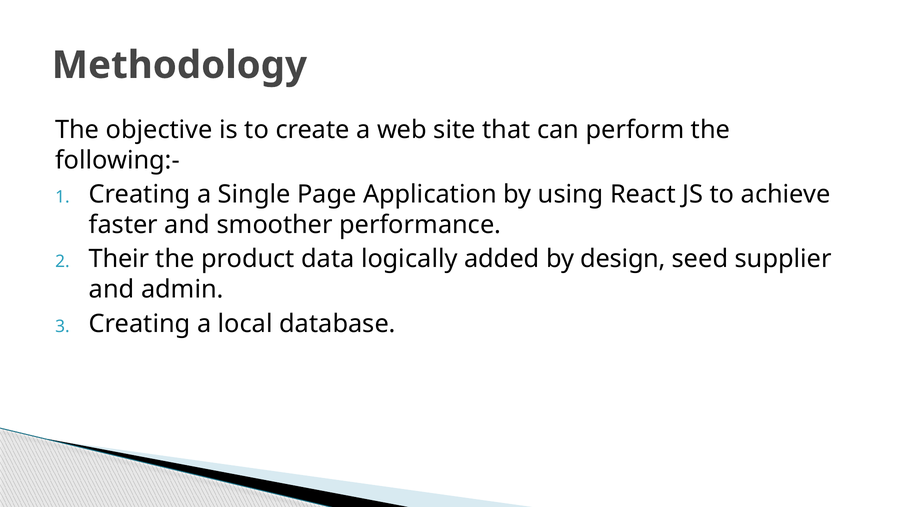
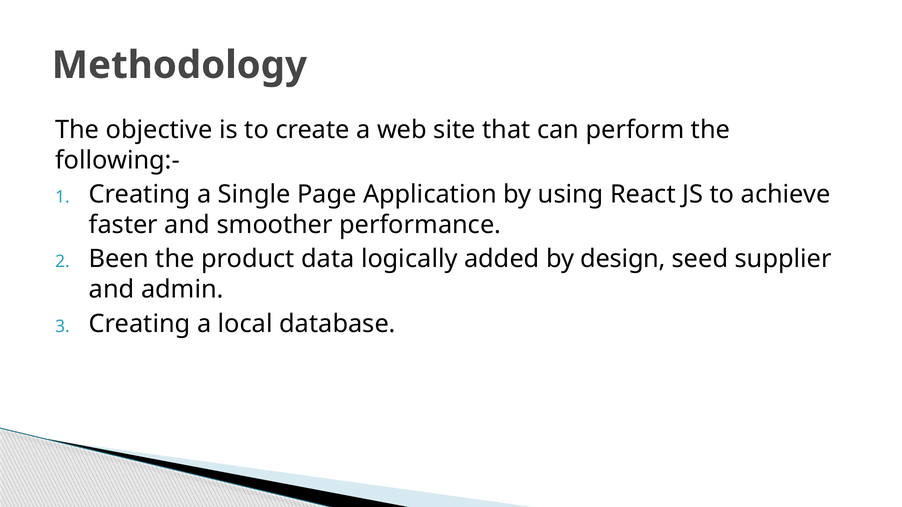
Their: Their -> Been
